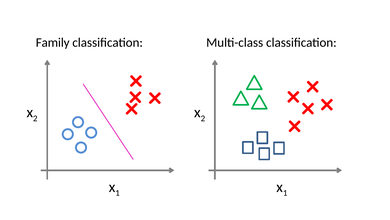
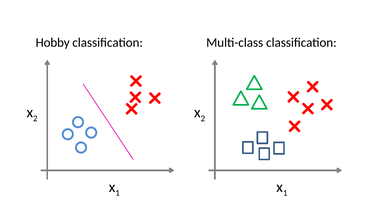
Family: Family -> Hobby
